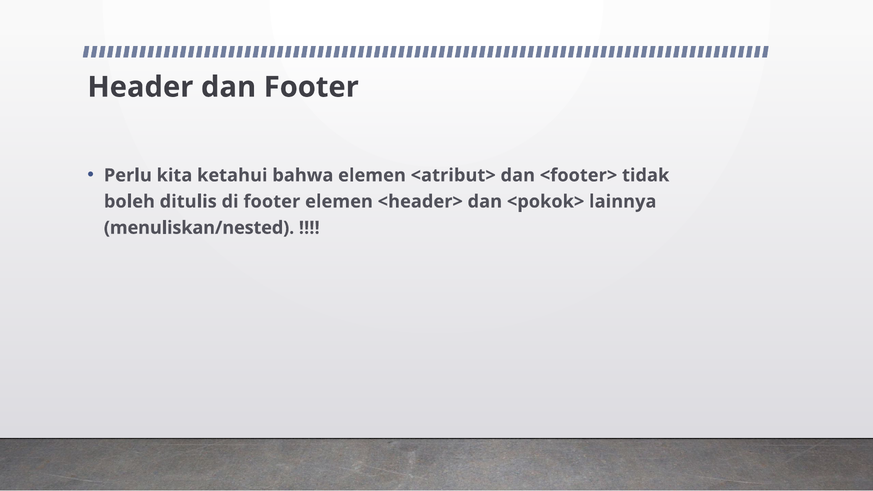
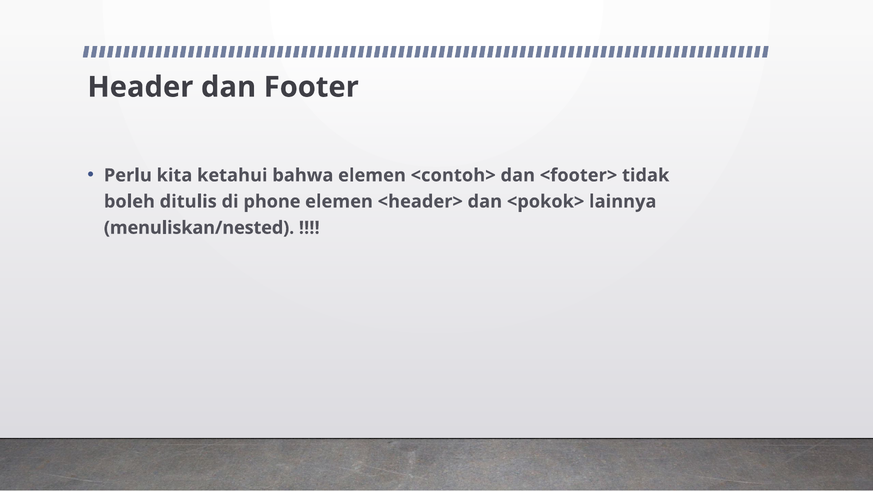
<atribut>: <atribut> -> <contoh>
di footer: footer -> phone
